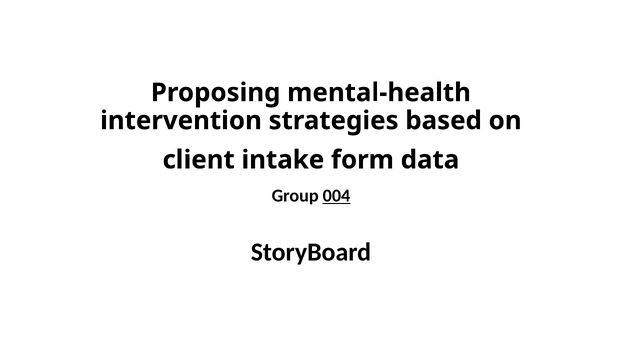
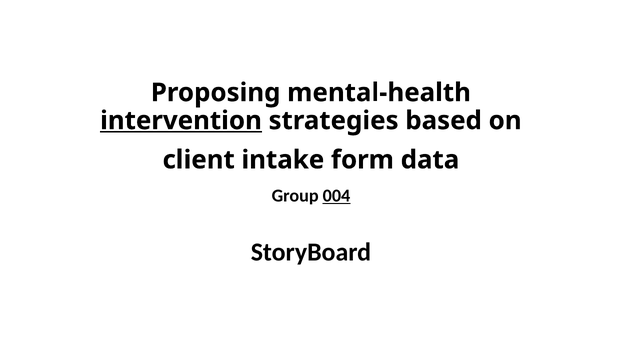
intervention underline: none -> present
